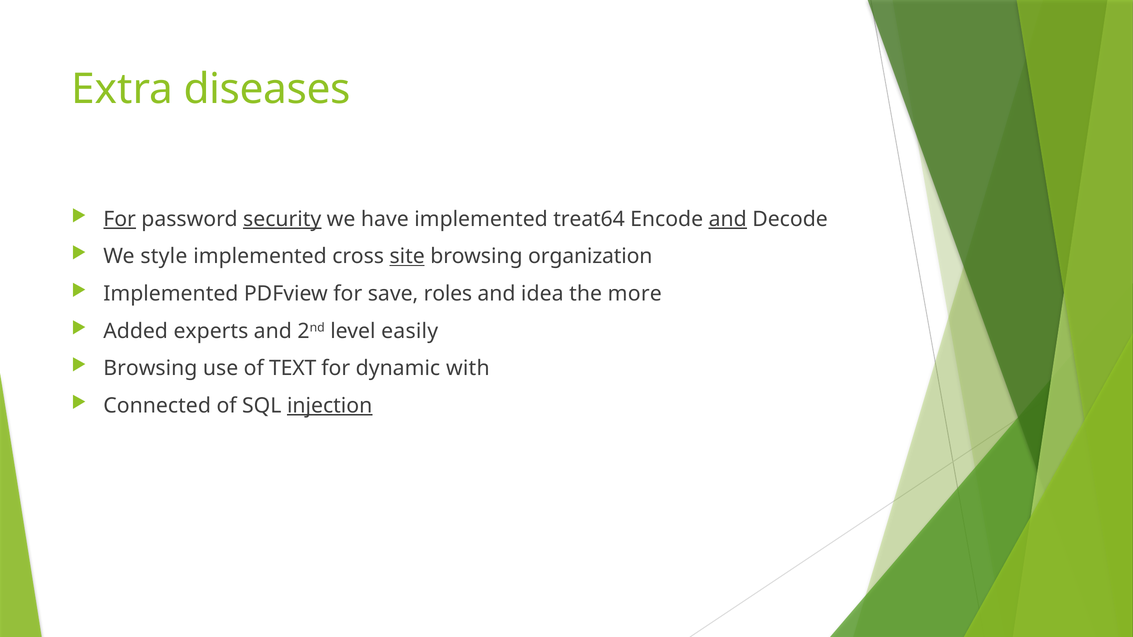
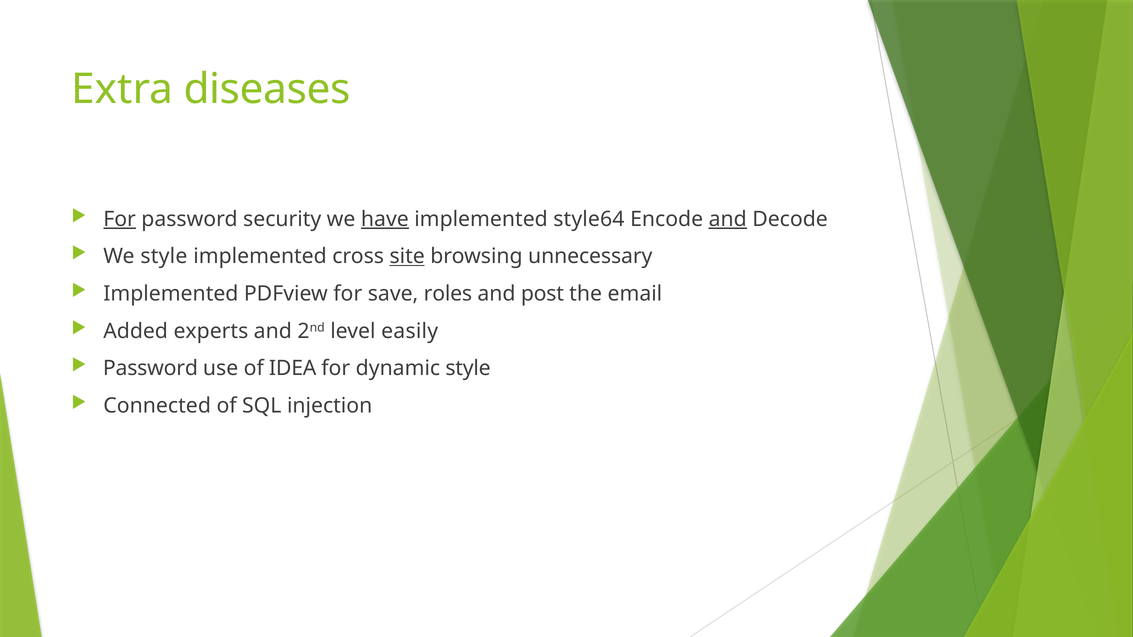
security underline: present -> none
have underline: none -> present
treat64: treat64 -> style64
organization: organization -> unnecessary
idea: idea -> post
more: more -> email
Browsing at (150, 368): Browsing -> Password
TEXT: TEXT -> IDEA
dynamic with: with -> style
injection underline: present -> none
